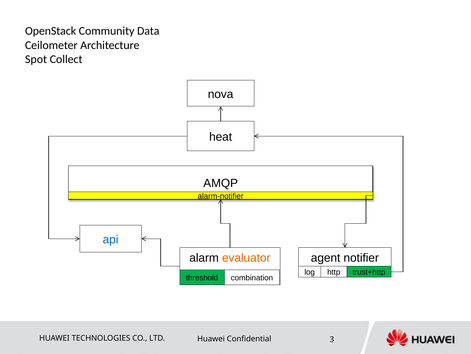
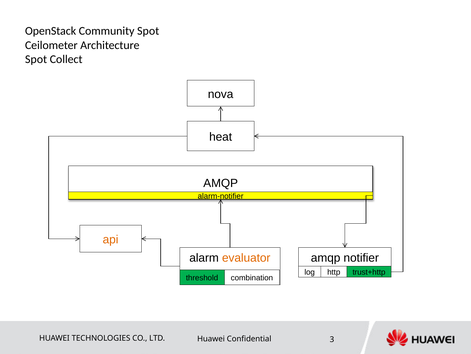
Community Data: Data -> Spot
api colour: blue -> orange
agent at (326, 257): agent -> amqp
